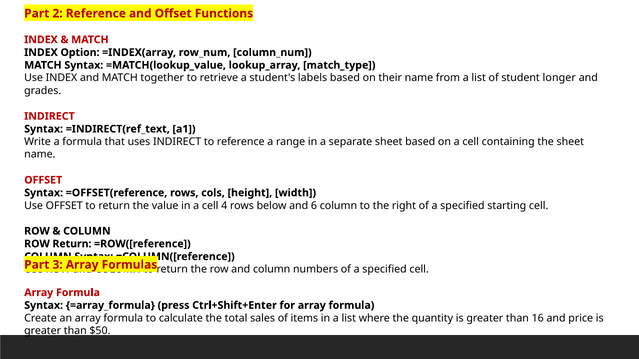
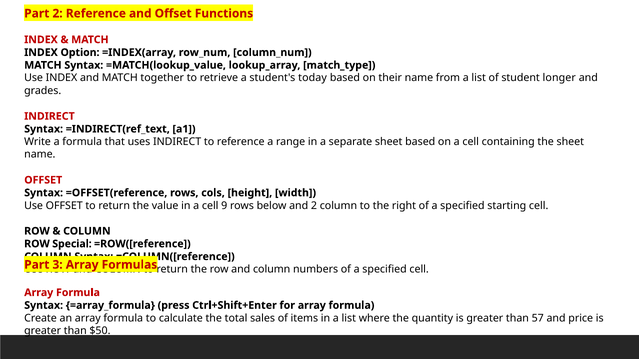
labels: labels -> today
4: 4 -> 9
and 6: 6 -> 2
ROW Return: Return -> Special
16: 16 -> 57
